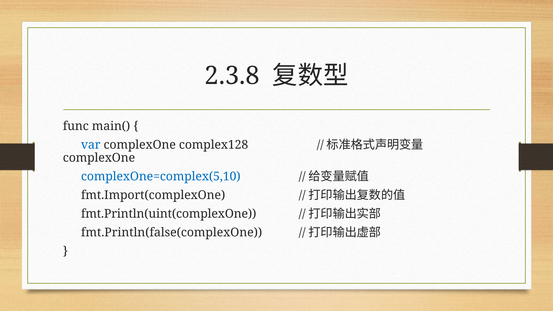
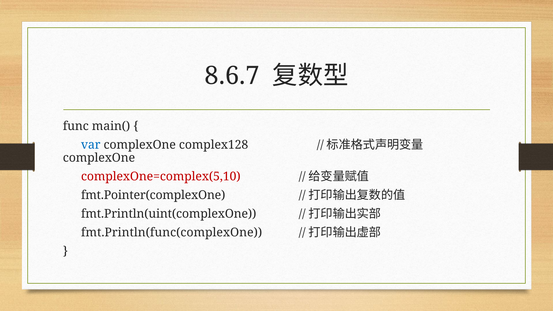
2.3.8: 2.3.8 -> 8.6.7
complexOne=complex(5,10 colour: blue -> red
fmt.Import(complexOne: fmt.Import(complexOne -> fmt.Pointer(complexOne
fmt.Println(false(complexOne: fmt.Println(false(complexOne -> fmt.Println(func(complexOne
